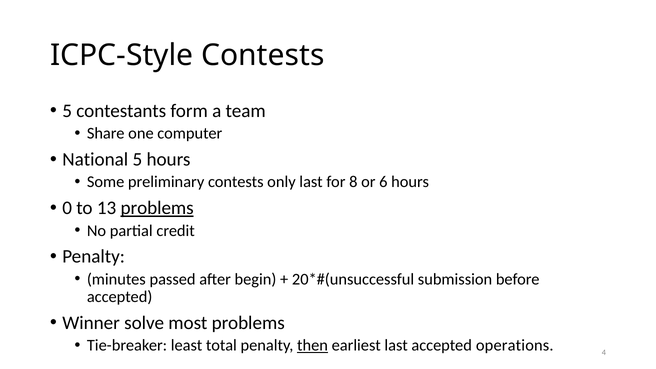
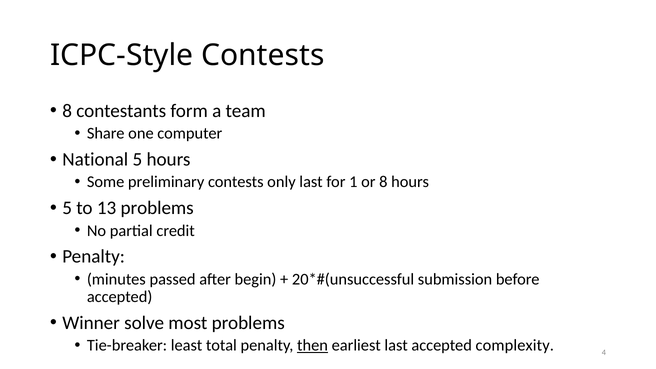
5 at (67, 111): 5 -> 8
8: 8 -> 1
or 6: 6 -> 8
0 at (67, 208): 0 -> 5
problems at (157, 208) underline: present -> none
operations: operations -> complexity
